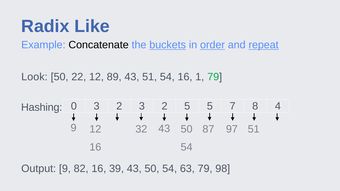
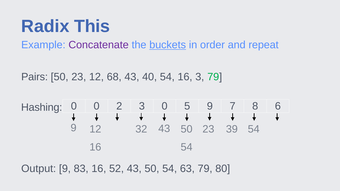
Like: Like -> This
Concatenate colour: black -> purple
order underline: present -> none
repeat underline: present -> none
Look: Look -> Pairs
50 22: 22 -> 23
89: 89 -> 68
51 at (150, 77): 51 -> 40
16 1: 1 -> 3
0 3: 3 -> 0
2 3 2: 2 -> 0
5 5: 5 -> 9
4: 4 -> 6
97: 97 -> 39
51 at (254, 129): 51 -> 54
12 87: 87 -> 23
82: 82 -> 83
39: 39 -> 52
98: 98 -> 80
